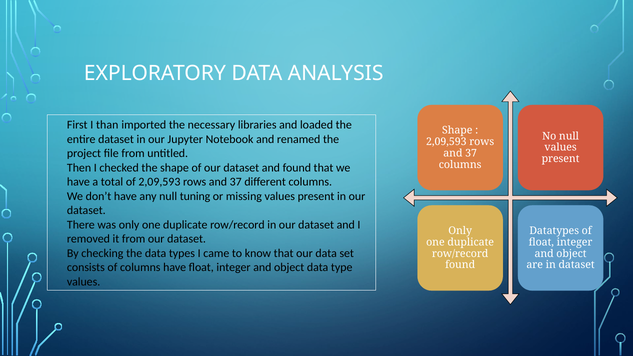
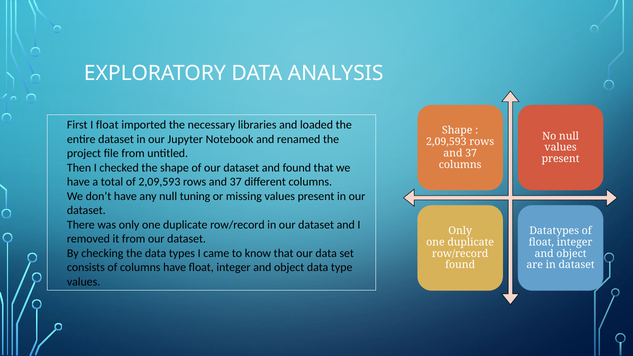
I than: than -> float
